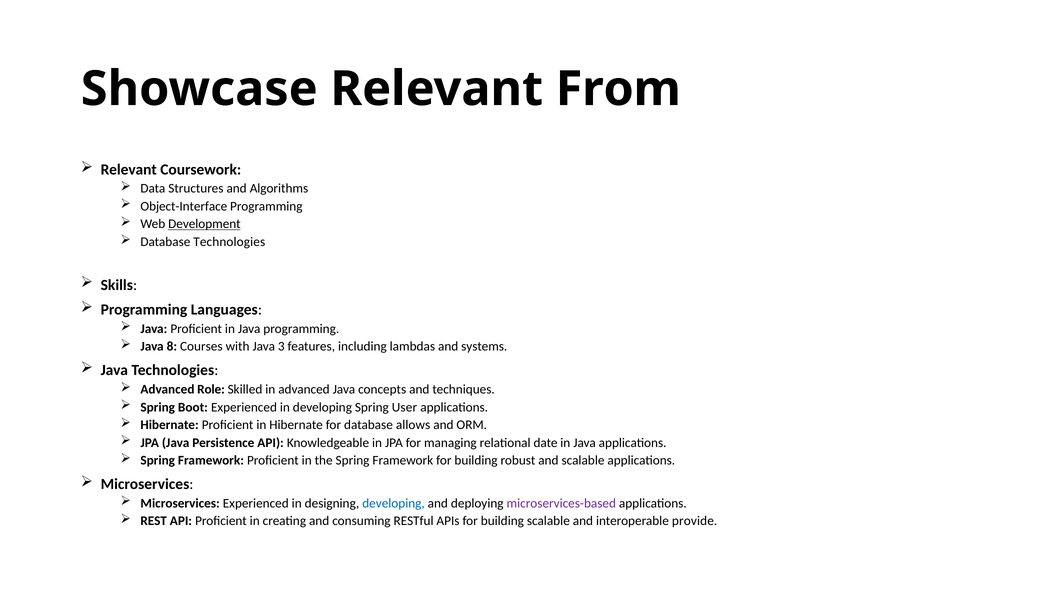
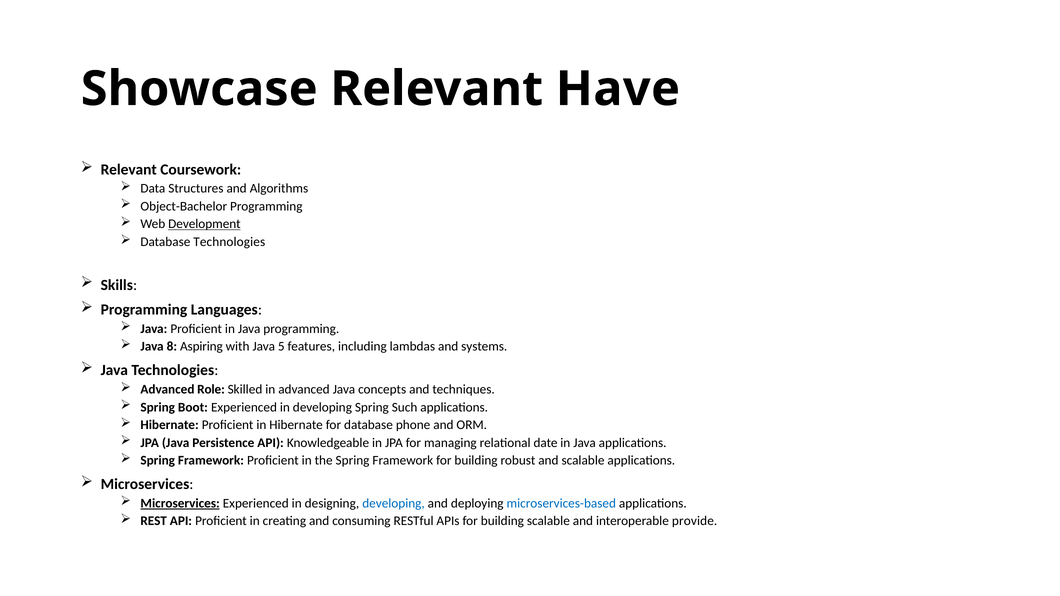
From: From -> Have
Object-Interface: Object-Interface -> Object-Bachelor
Courses: Courses -> Aspiring
3: 3 -> 5
User: User -> Such
allows: allows -> phone
Microservices at (180, 504) underline: none -> present
microservices-based colour: purple -> blue
